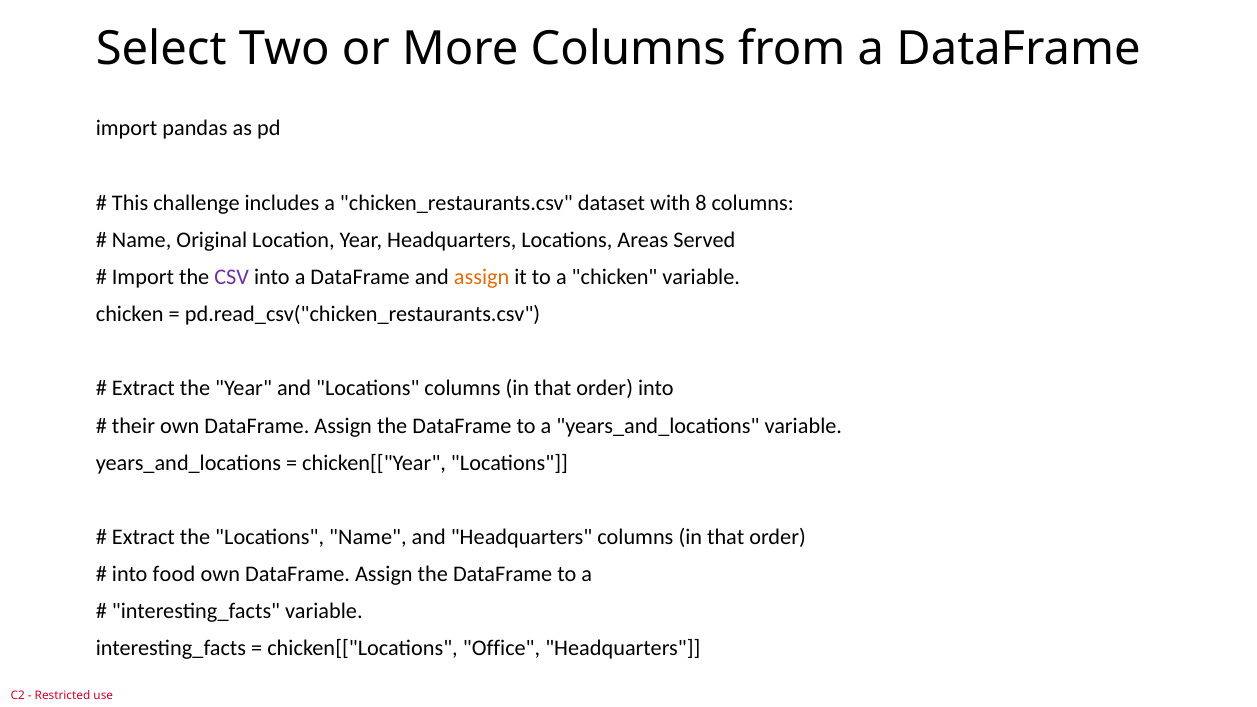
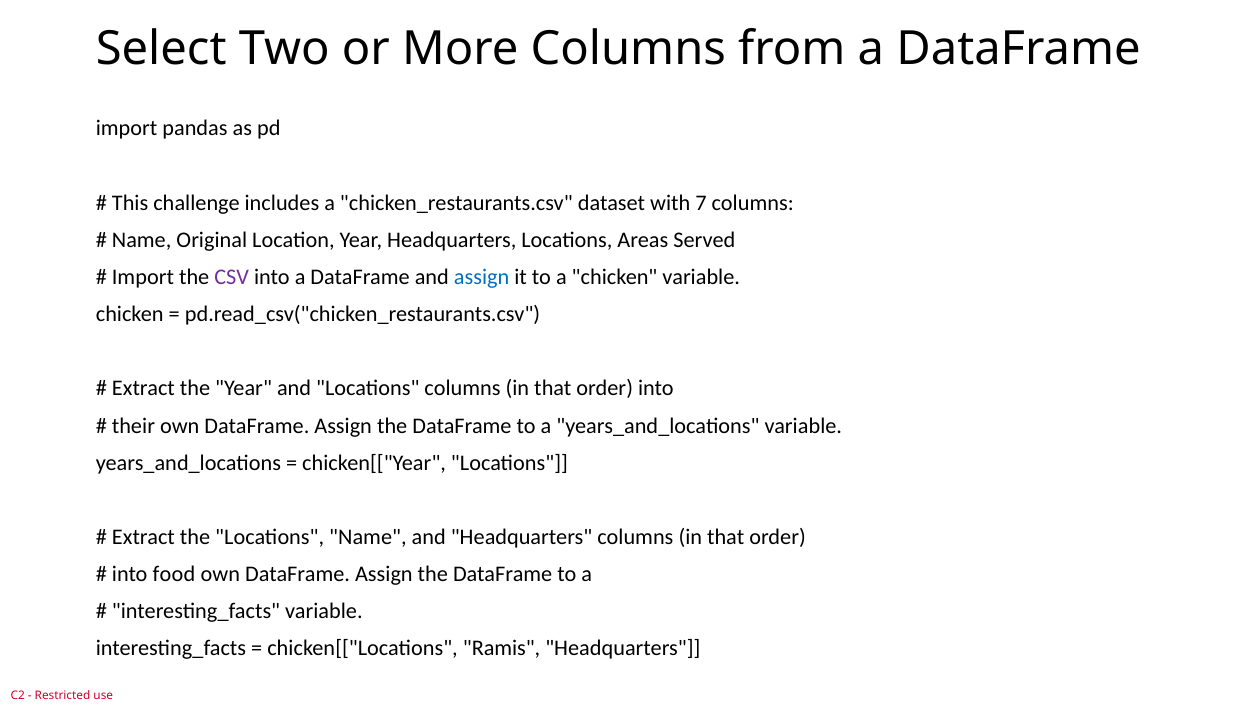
8: 8 -> 7
assign at (482, 277) colour: orange -> blue
Office: Office -> Ramis
